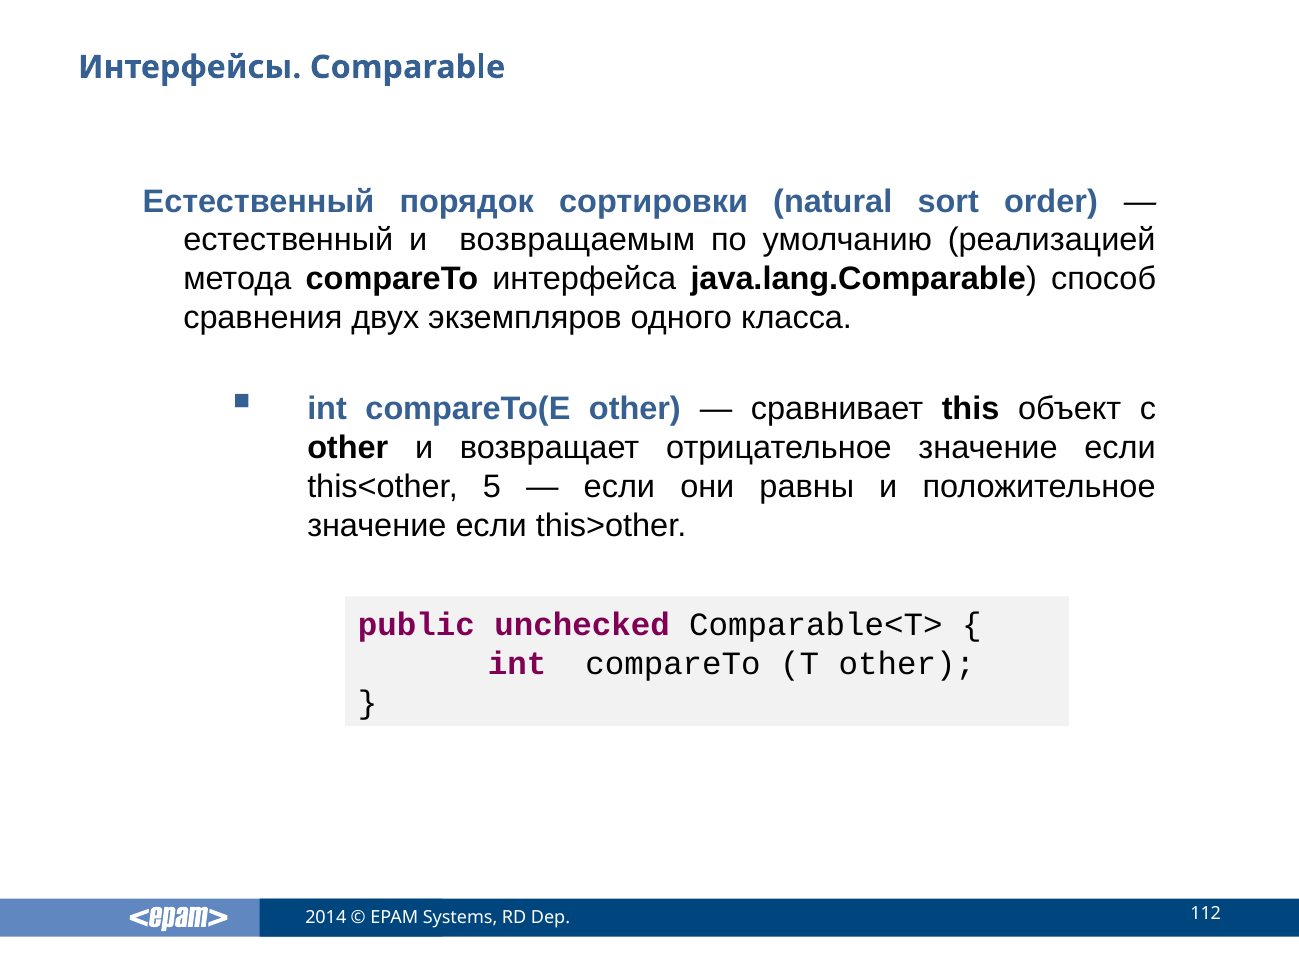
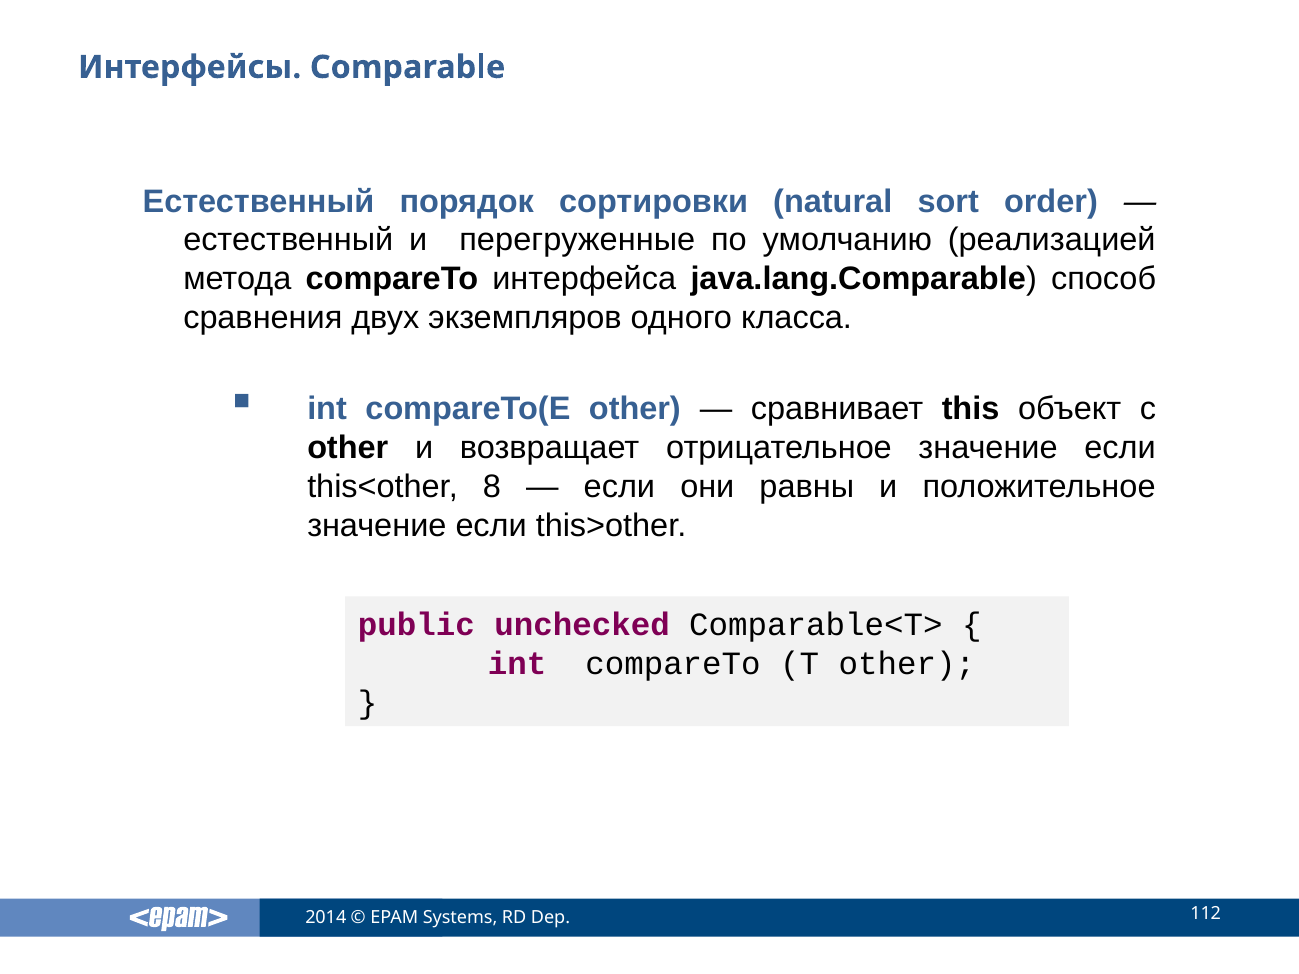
возвращаемым: возвращаемым -> перегруженные
5: 5 -> 8
